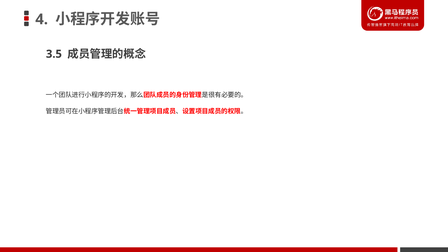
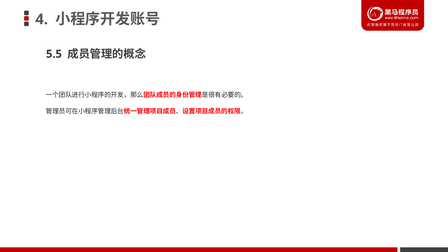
3.5: 3.5 -> 5.5
